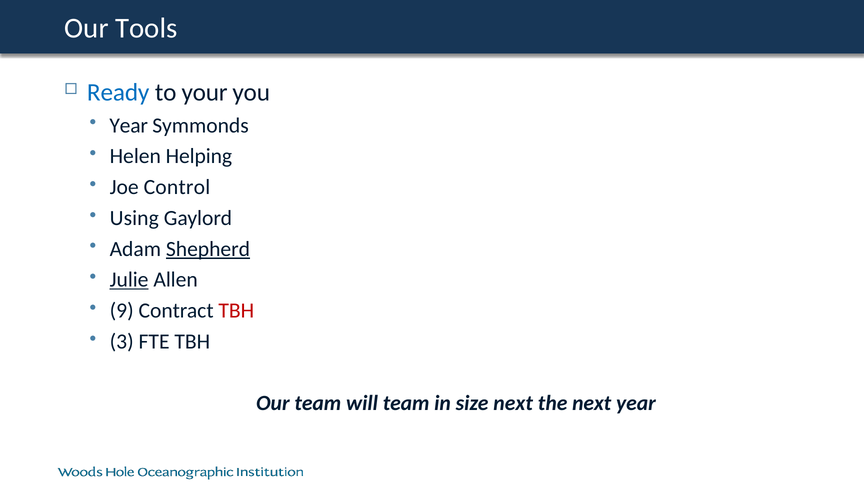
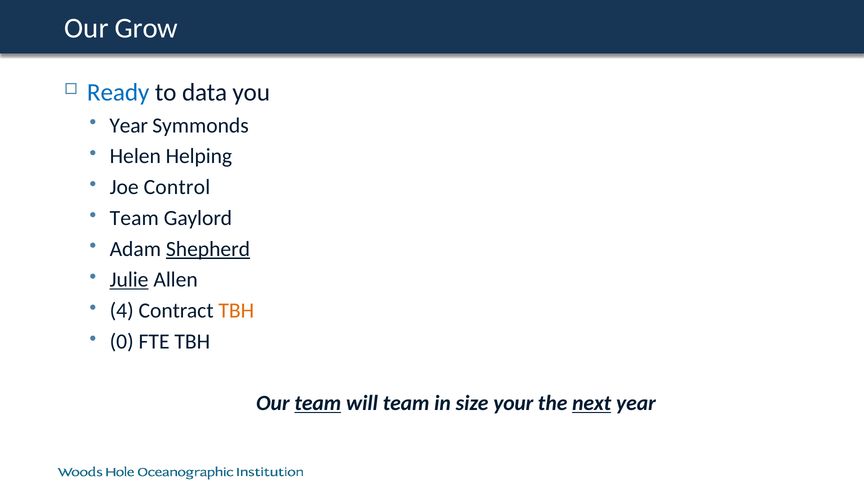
Tools: Tools -> Grow
your: your -> data
Using at (134, 218): Using -> Team
9: 9 -> 4
TBH at (236, 311) colour: red -> orange
3: 3 -> 0
team at (318, 403) underline: none -> present
size next: next -> your
next at (592, 403) underline: none -> present
